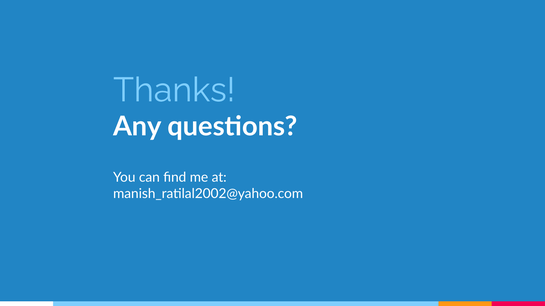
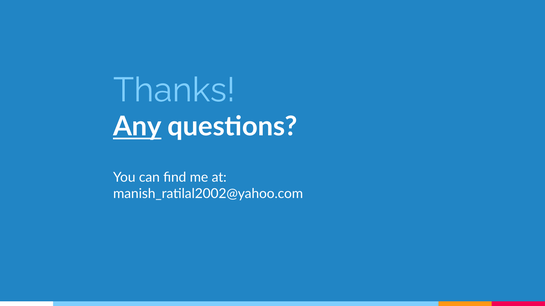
Any underline: none -> present
